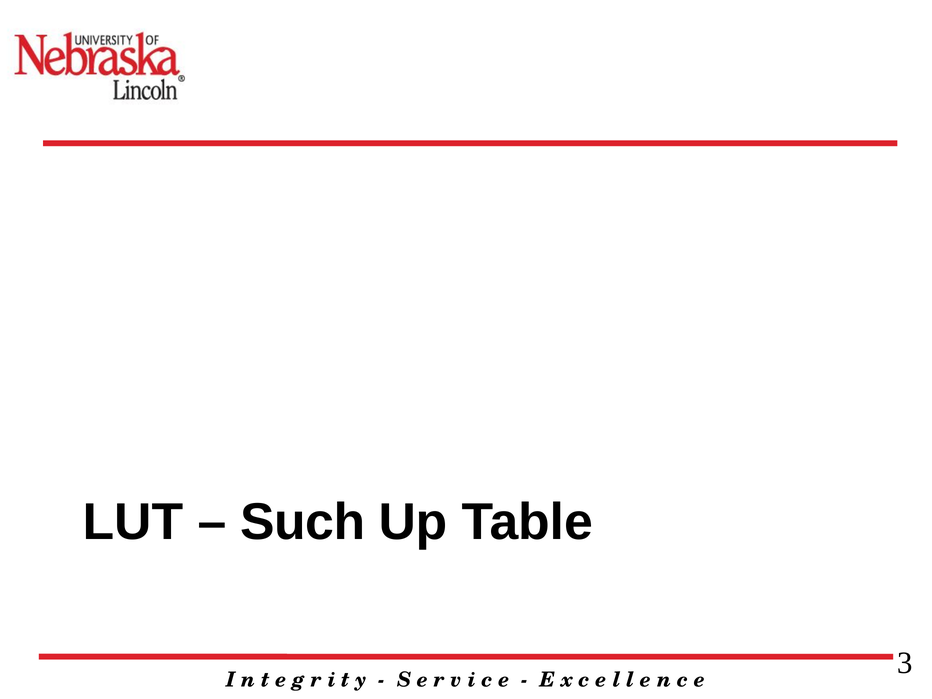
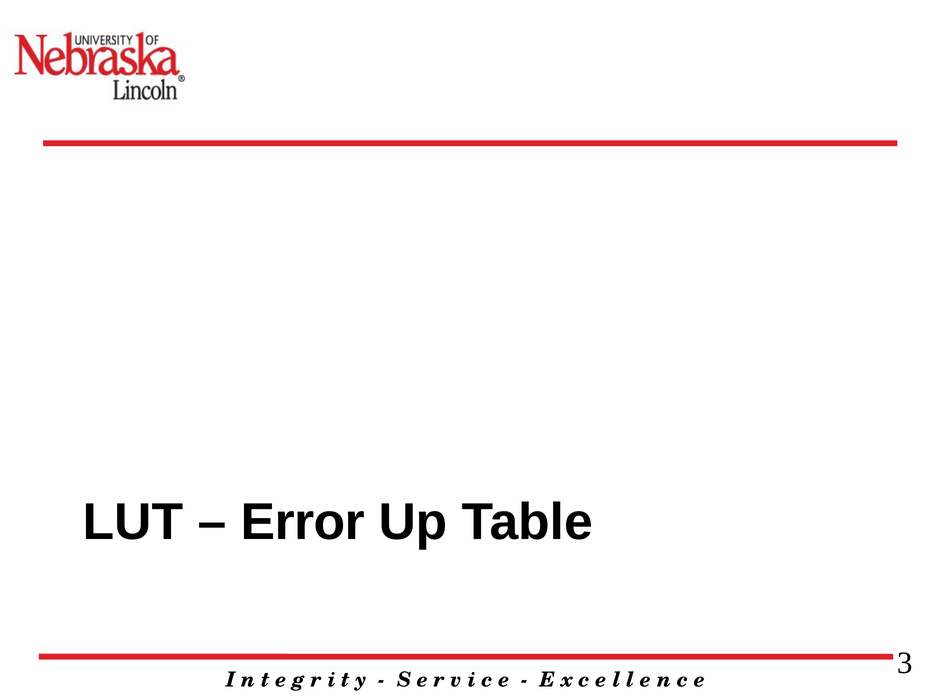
Such: Such -> Error
